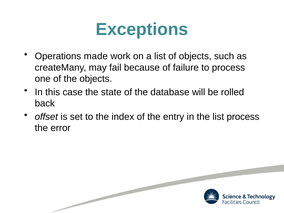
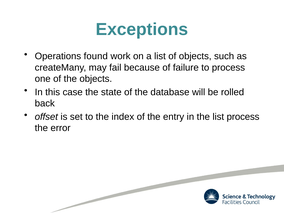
made: made -> found
